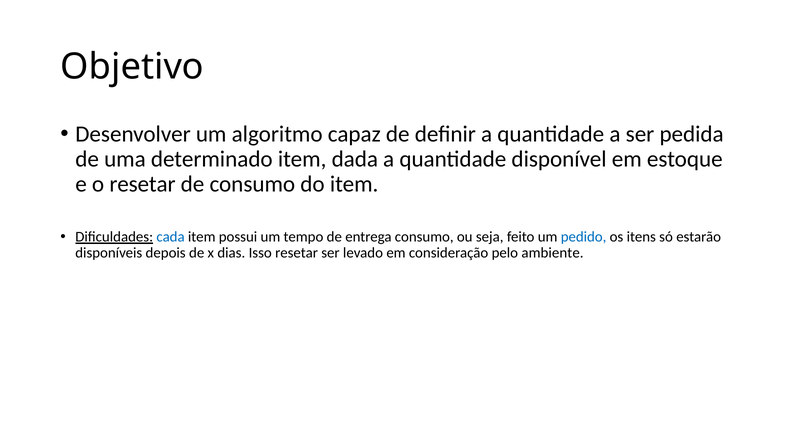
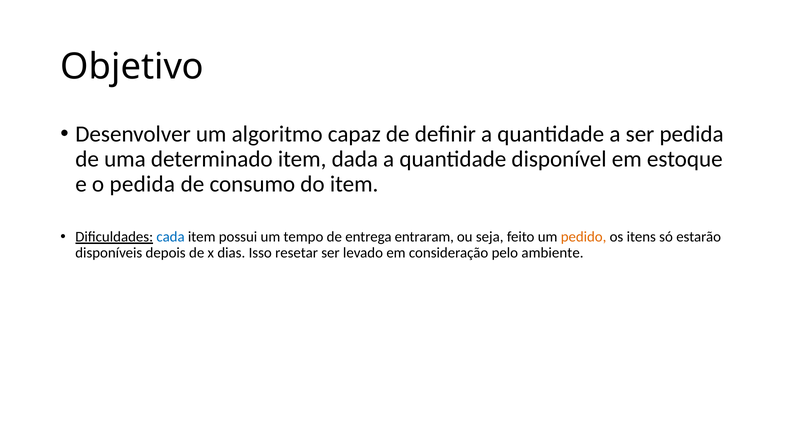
o resetar: resetar -> pedida
entrega consumo: consumo -> entraram
pedido colour: blue -> orange
